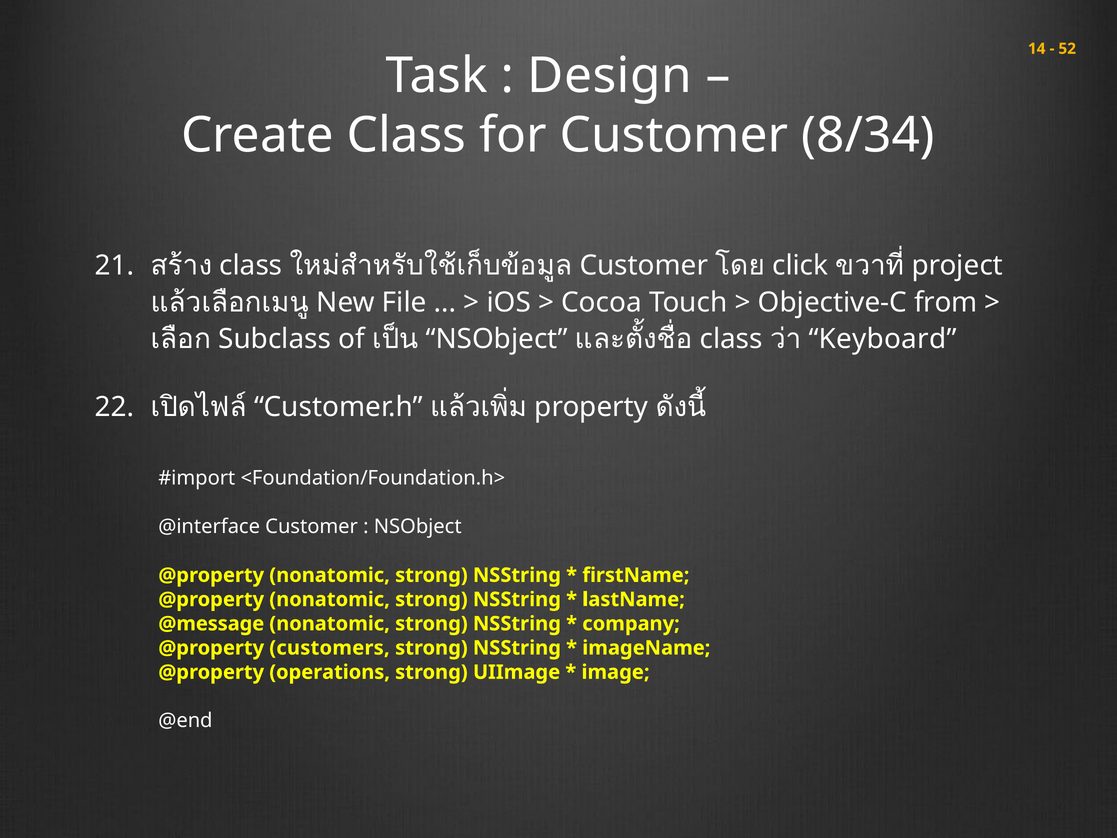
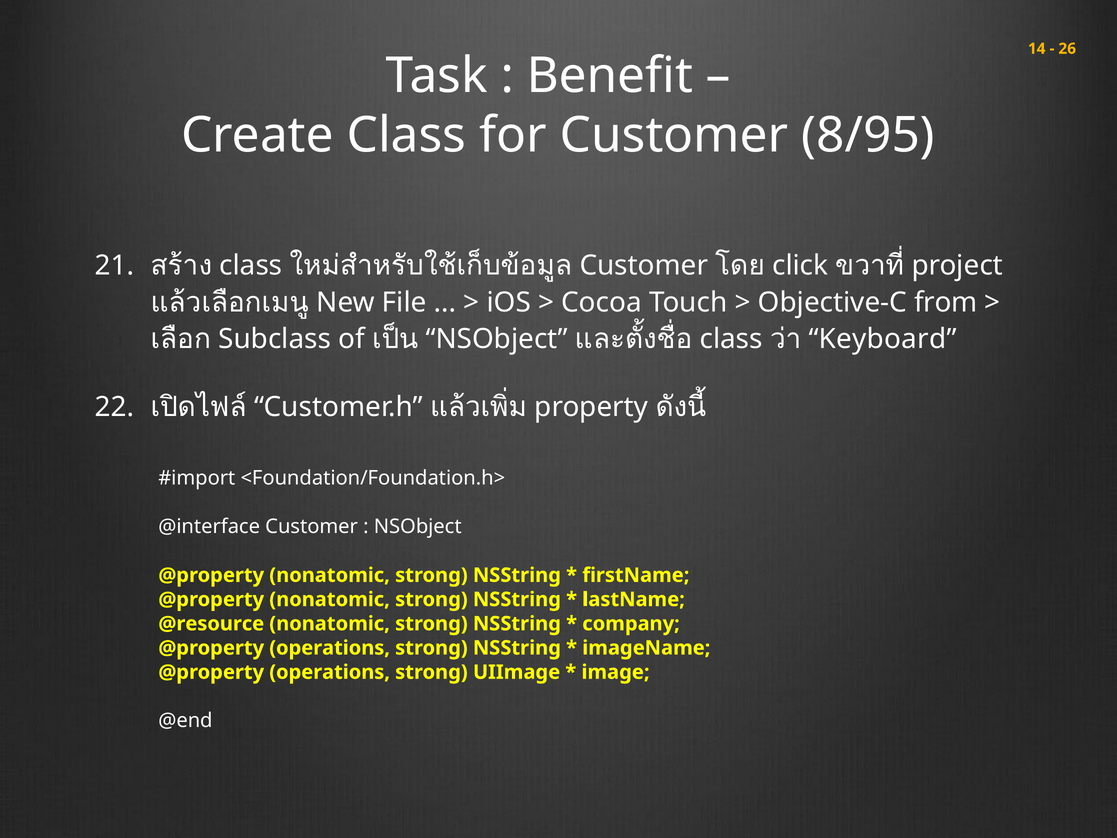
52: 52 -> 26
Design: Design -> Benefit
8/34: 8/34 -> 8/95
@message: @message -> @resource
customers at (330, 648): customers -> operations
